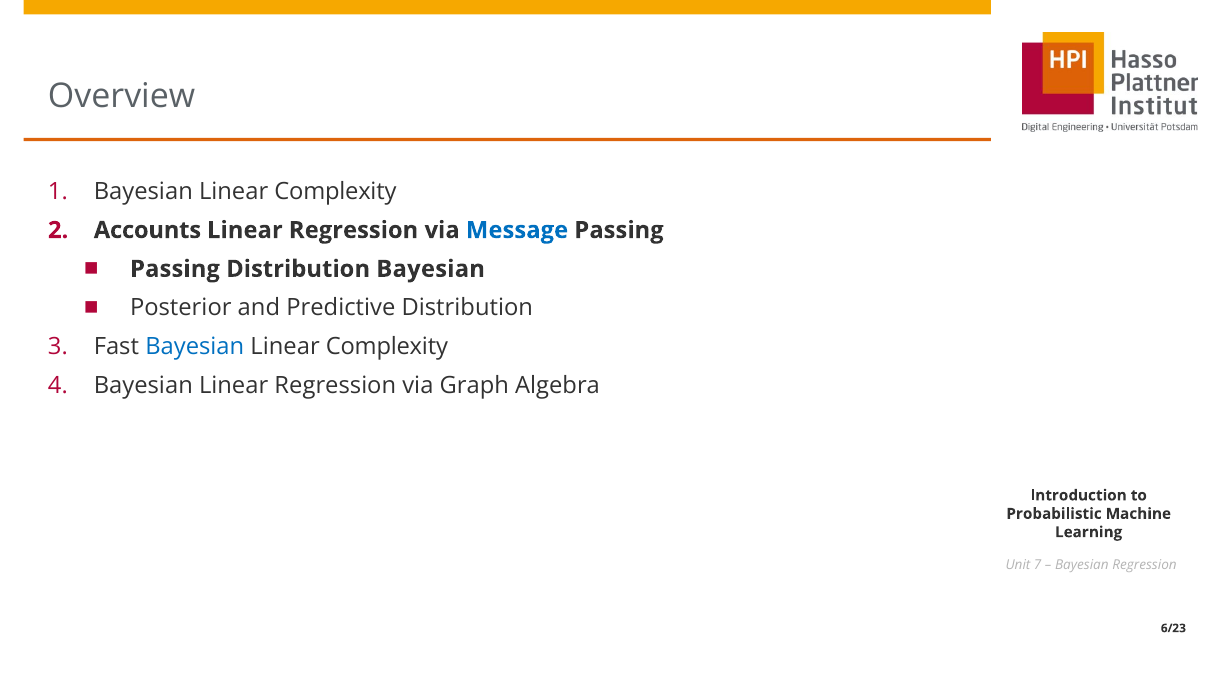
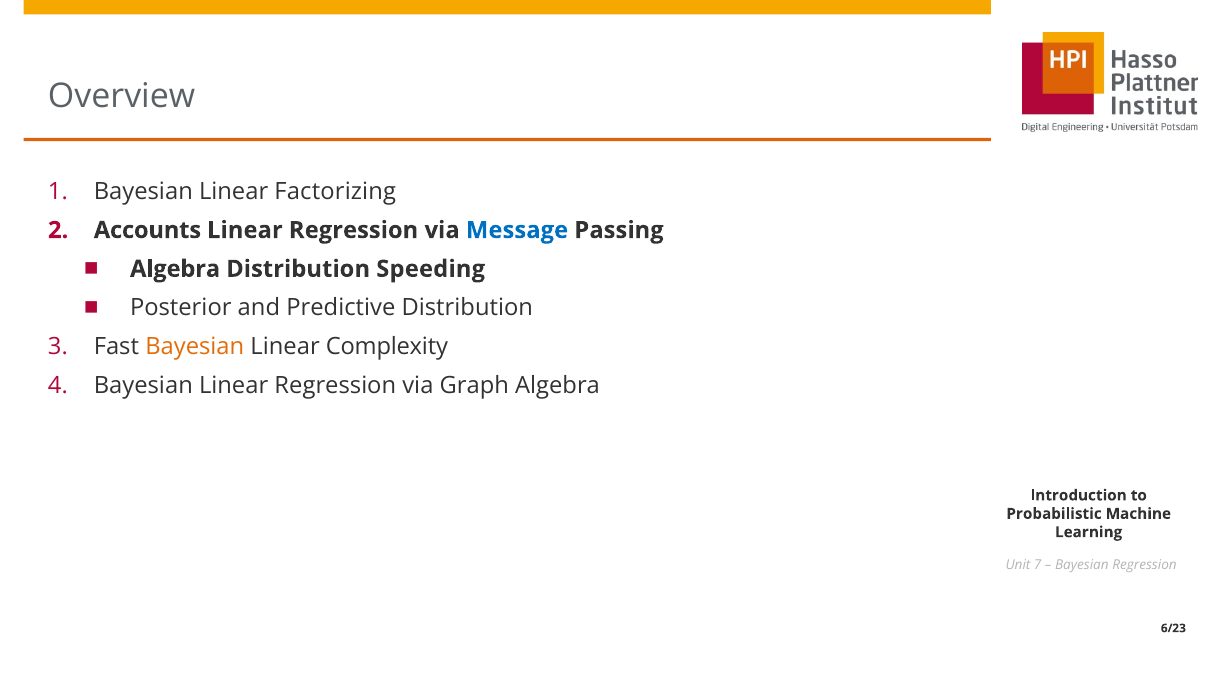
Complexity at (335, 191): Complexity -> Factorizing
Passing at (175, 269): Passing -> Algebra
Distribution Bayesian: Bayesian -> Speeding
Bayesian at (195, 346) colour: blue -> orange
